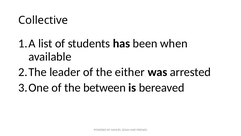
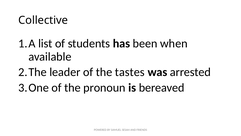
either: either -> tastes
between: between -> pronoun
